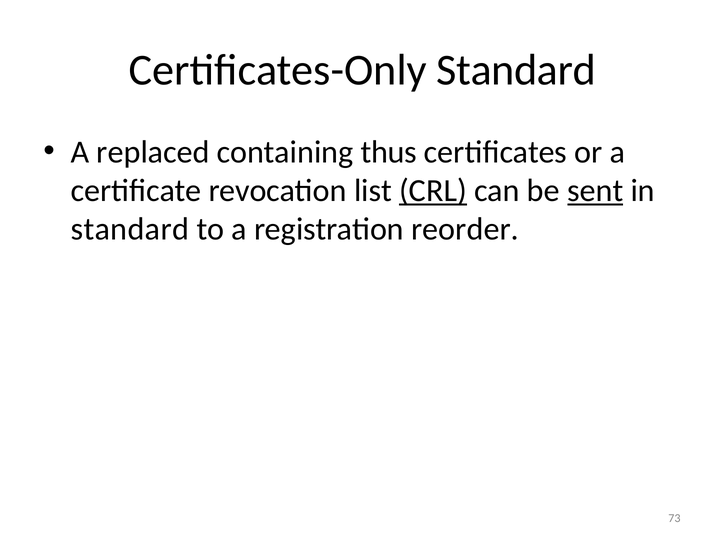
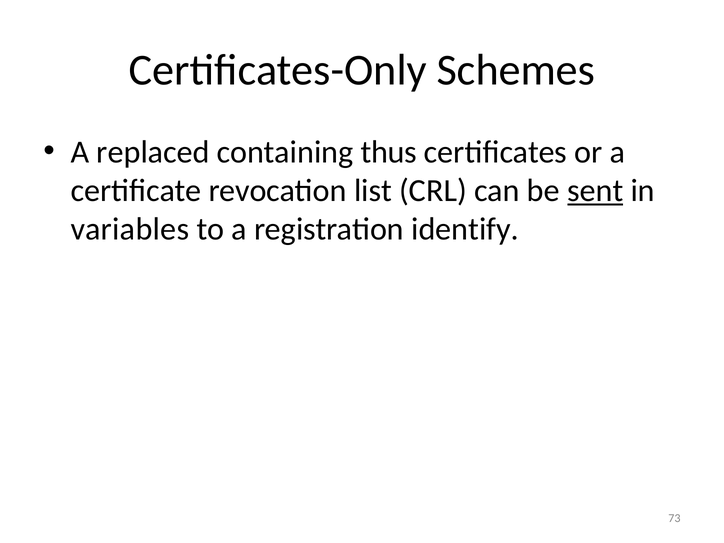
Certificates-Only Standard: Standard -> Schemes
CRL underline: present -> none
standard at (130, 229): standard -> variables
reorder: reorder -> identify
